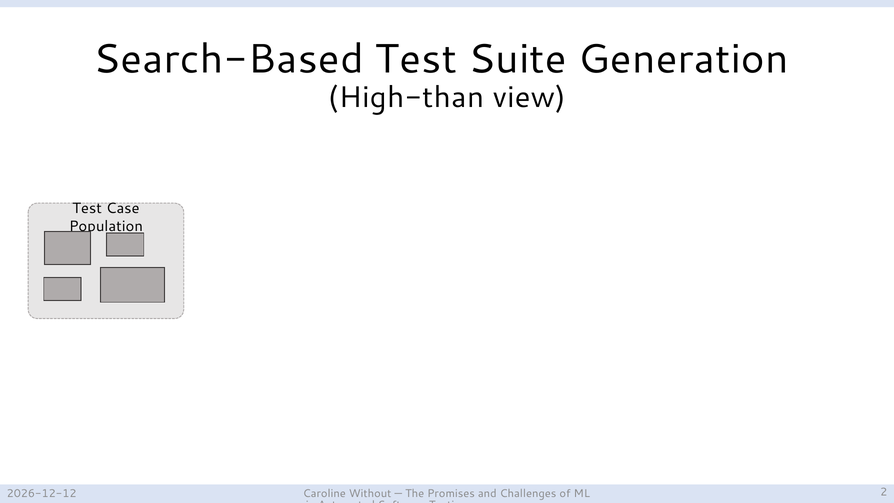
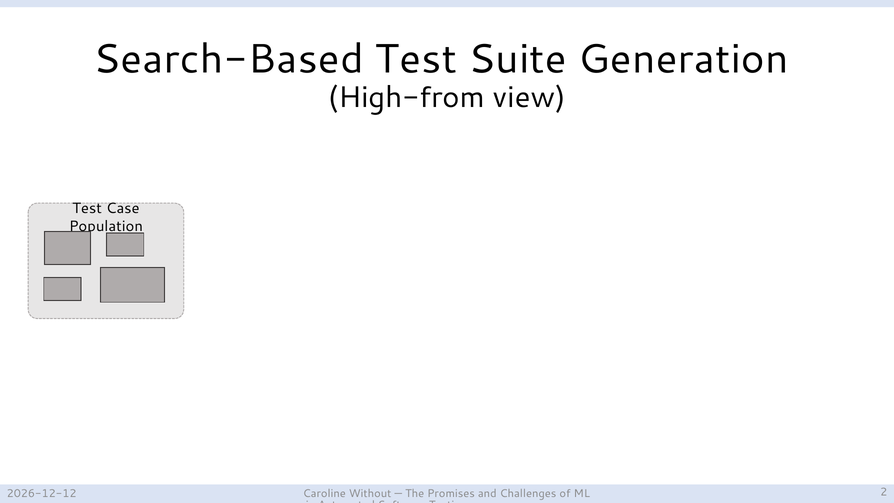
High-than: High-than -> High-from
